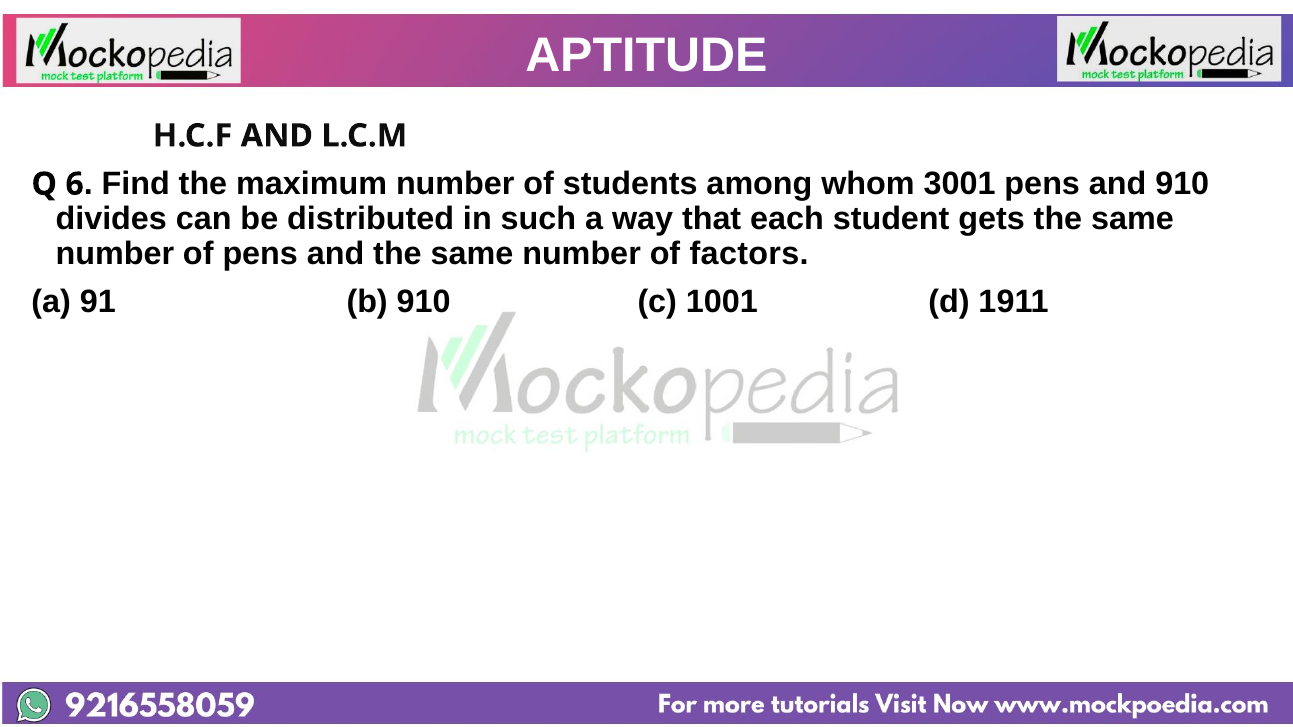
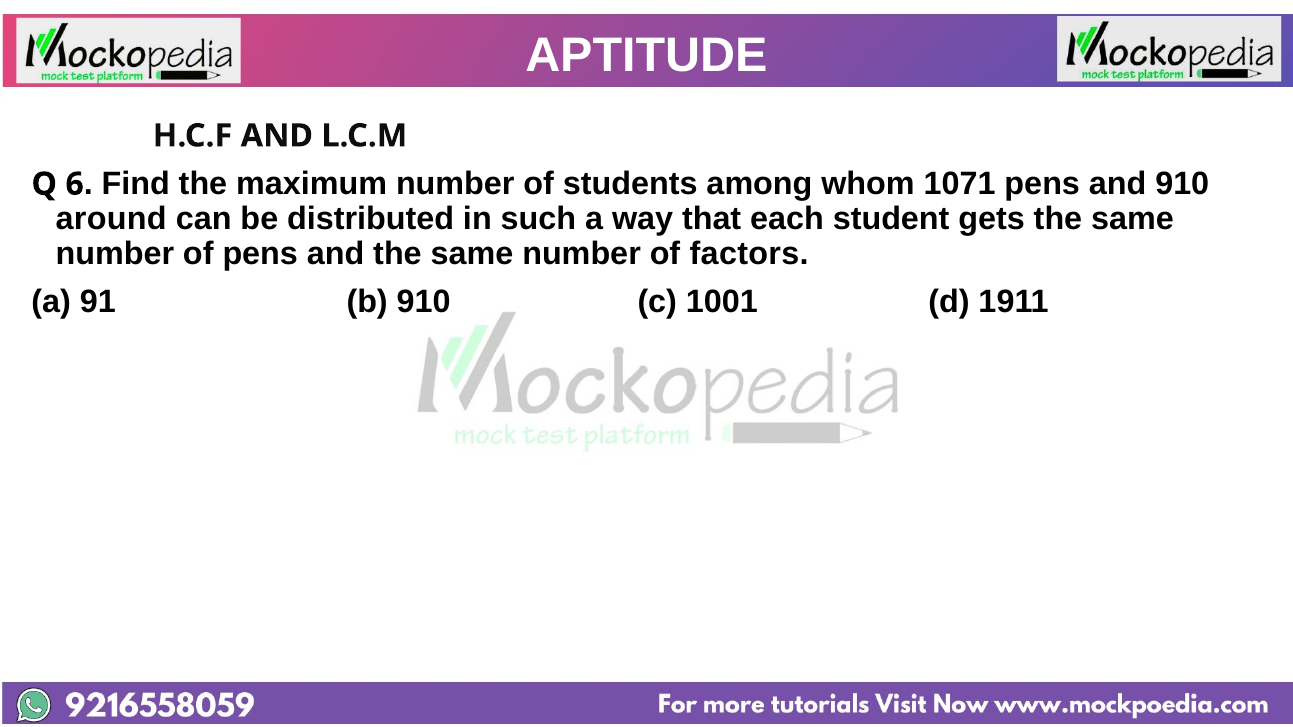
3001: 3001 -> 1071
divides: divides -> around
